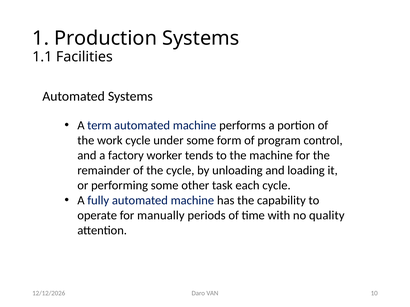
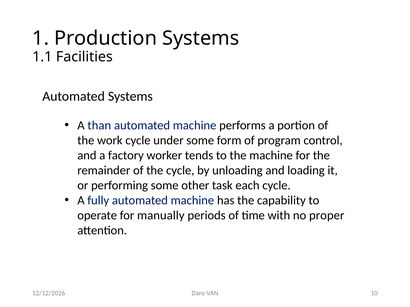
term: term -> than
quality: quality -> proper
